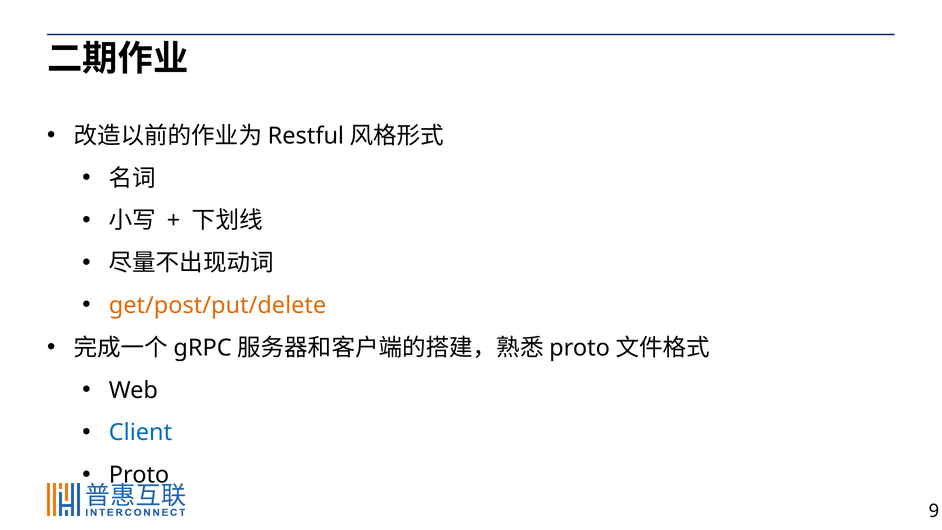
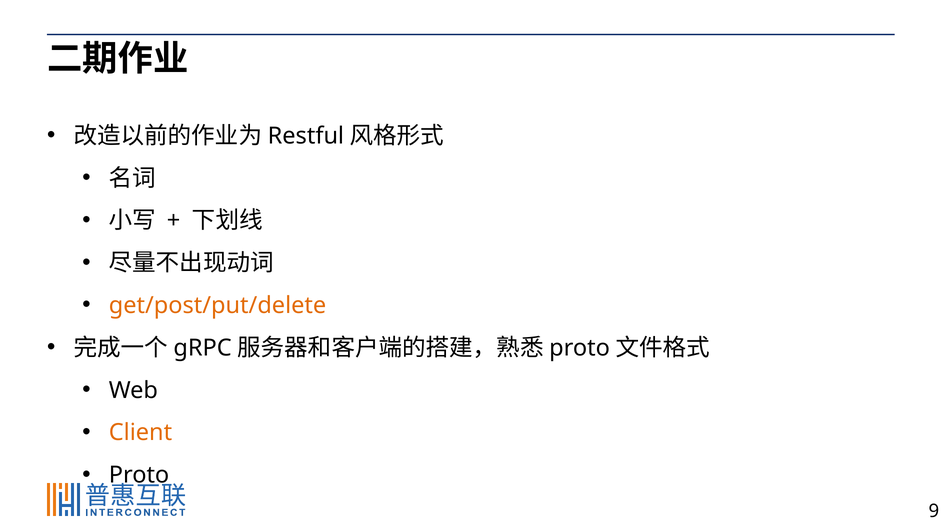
Client colour: blue -> orange
